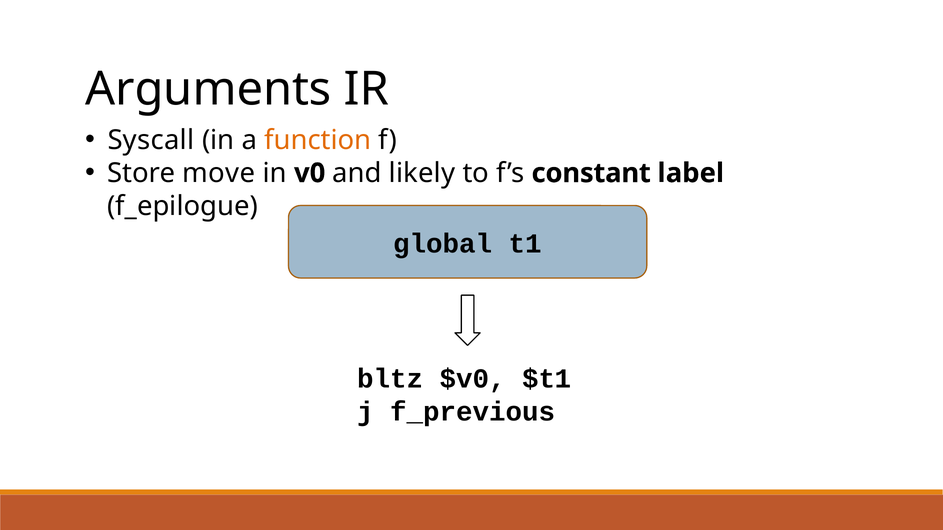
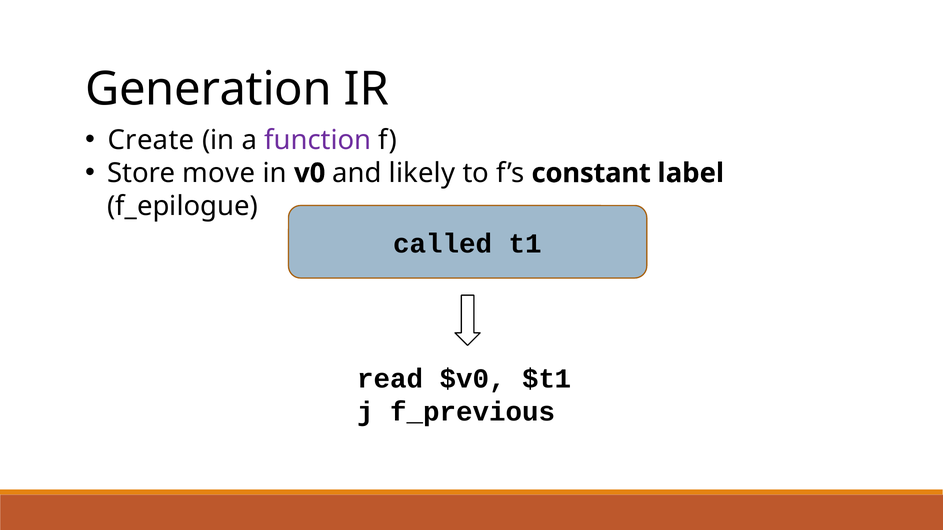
Arguments: Arguments -> Generation
Syscall: Syscall -> Create
function colour: orange -> purple
global: global -> called
bltz: bltz -> read
